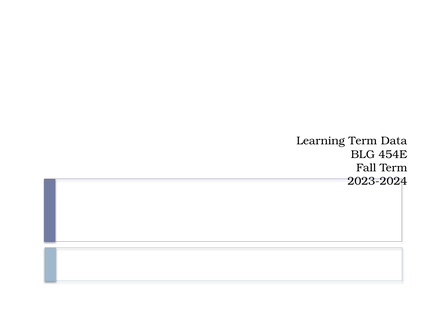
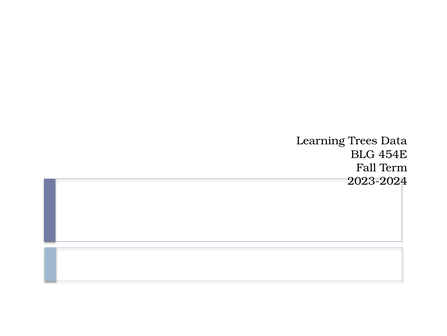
Learning Term: Term -> Trees
